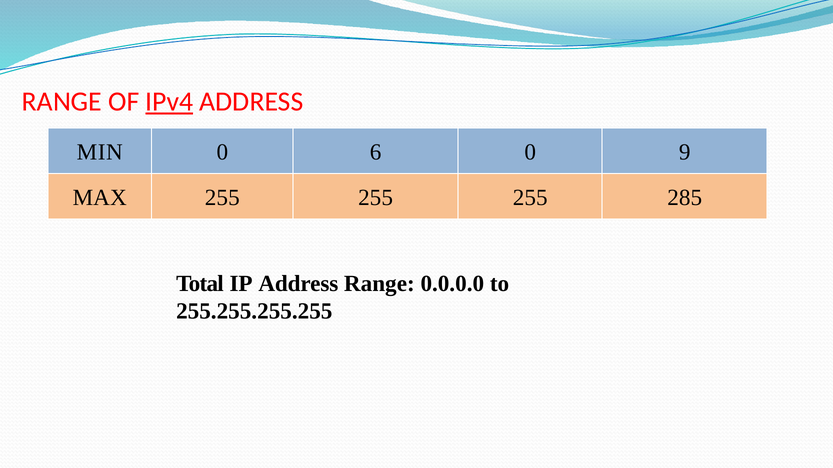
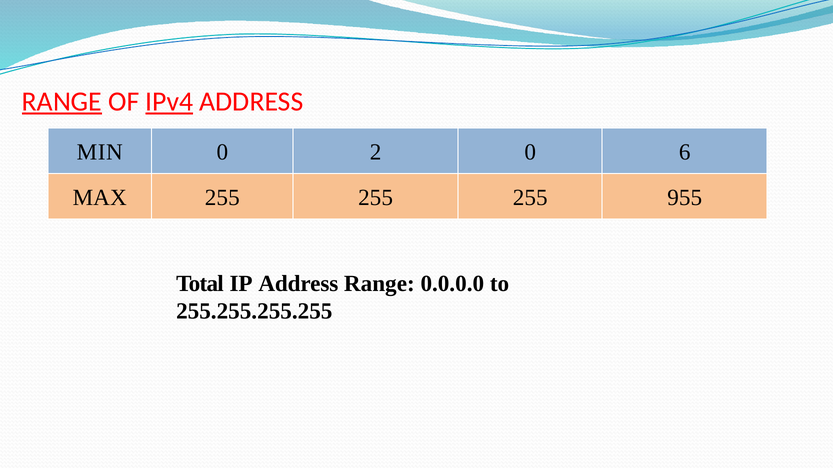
RANGE at (62, 102) underline: none -> present
6: 6 -> 2
9: 9 -> 6
285: 285 -> 955
